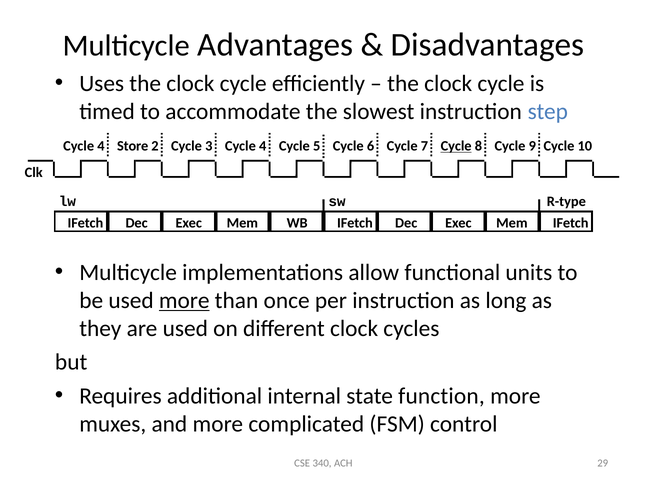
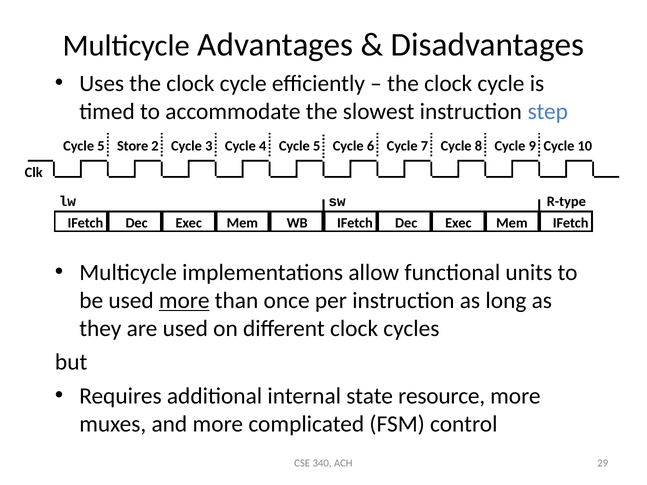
4 at (101, 146): 4 -> 5
Cycle at (456, 146) underline: present -> none
function: function -> resource
